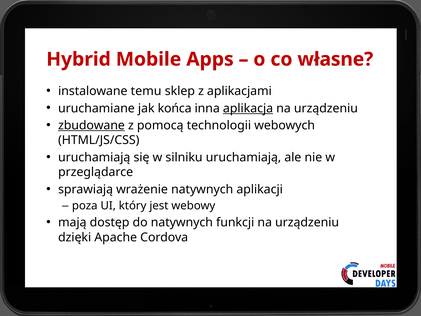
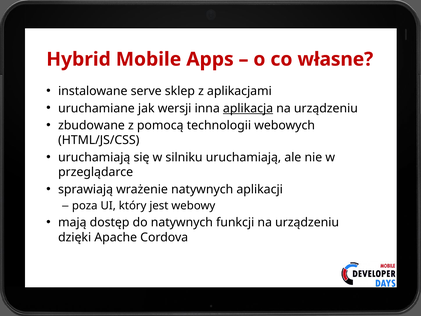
temu: temu -> serve
końca: końca -> wersji
zbudowane underline: present -> none
